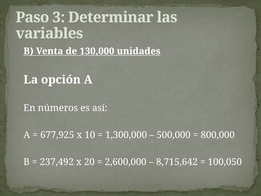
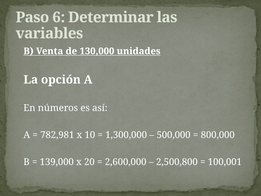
3: 3 -> 6
677,925: 677,925 -> 782,981
237,492: 237,492 -> 139,000
8,715,642: 8,715,642 -> 2,500,800
100,050: 100,050 -> 100,001
